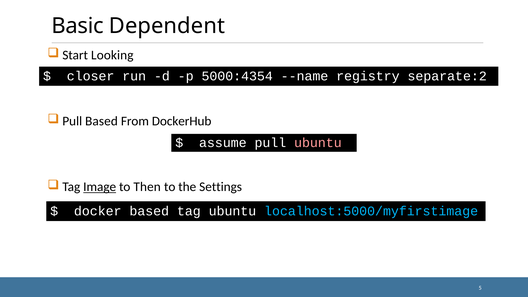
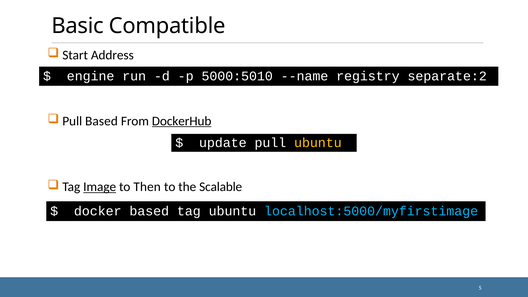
Dependent: Dependent -> Compatible
Looking: Looking -> Address
closer: closer -> engine
5000:4354: 5000:4354 -> 5000:5010
DockerHub underline: none -> present
assume: assume -> update
ubuntu at (318, 143) colour: pink -> yellow
Settings: Settings -> Scalable
